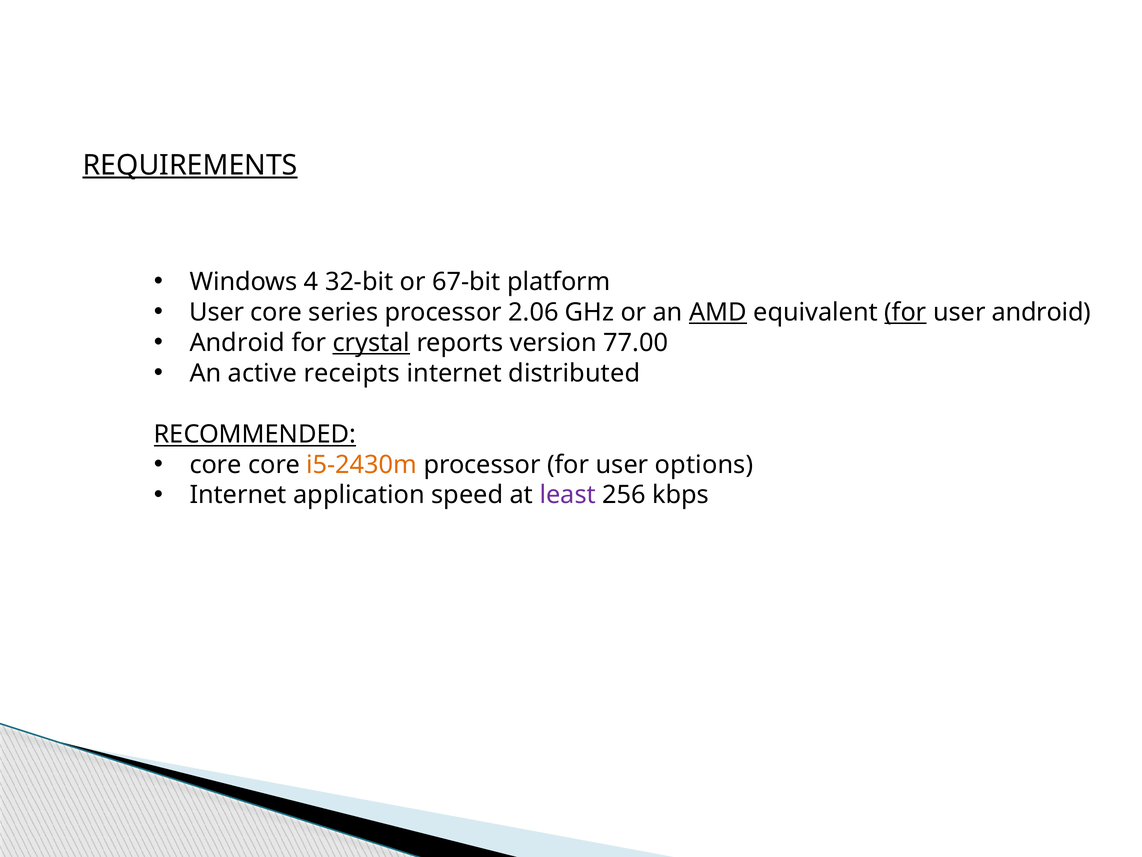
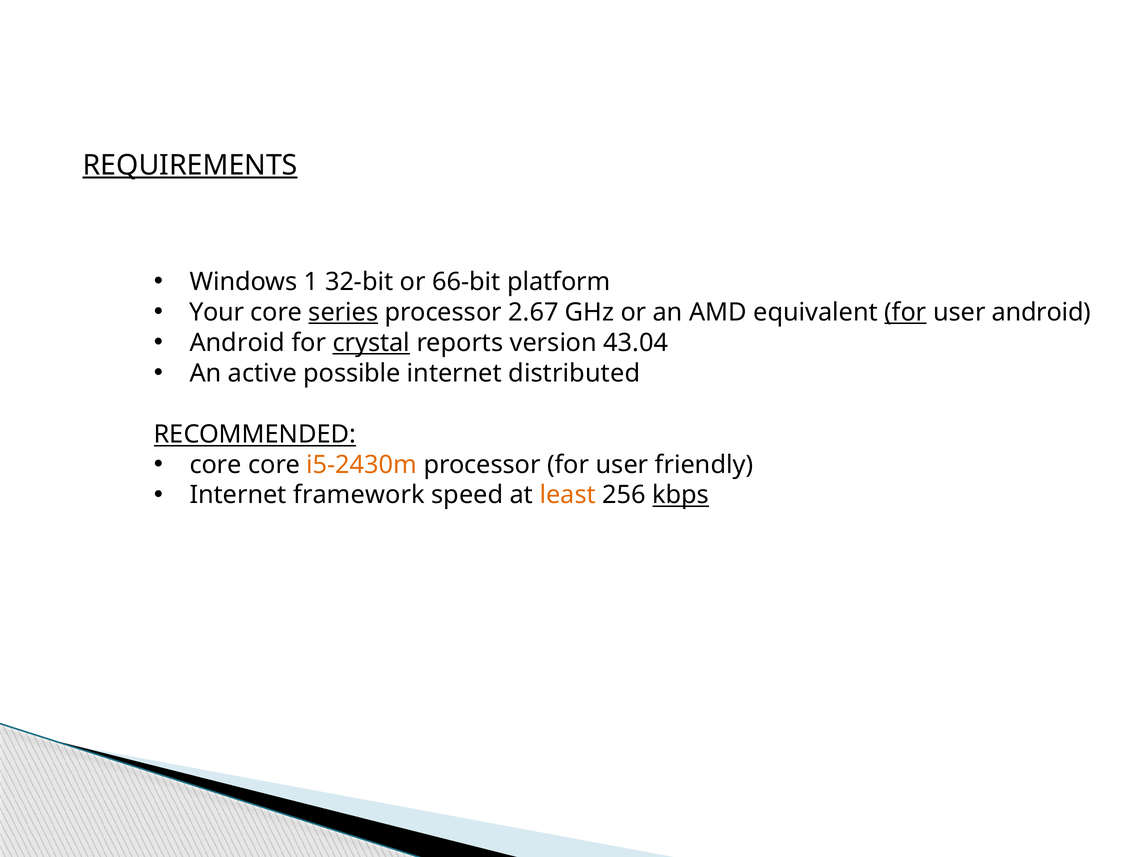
4: 4 -> 1
67-bit: 67-bit -> 66-bit
User at (217, 312): User -> Your
series underline: none -> present
2.06: 2.06 -> 2.67
AMD underline: present -> none
77.00: 77.00 -> 43.04
receipts: receipts -> possible
options: options -> friendly
application: application -> framework
least colour: purple -> orange
kbps underline: none -> present
